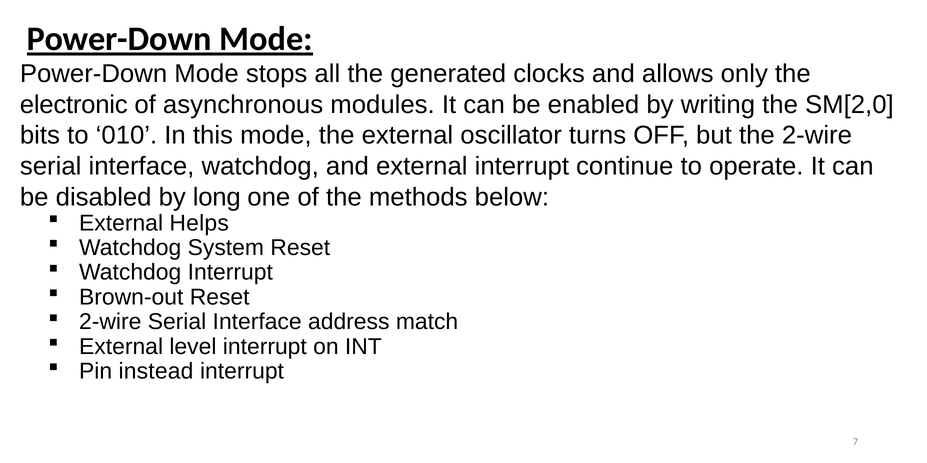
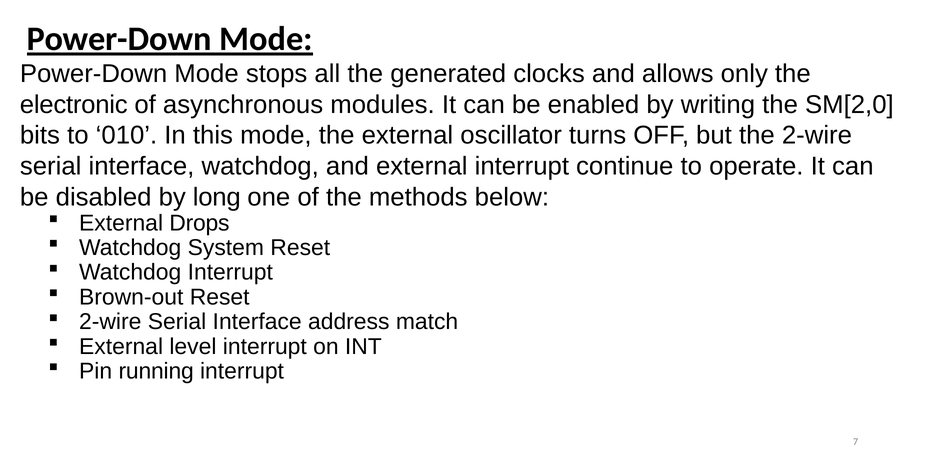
Helps: Helps -> Drops
instead: instead -> running
